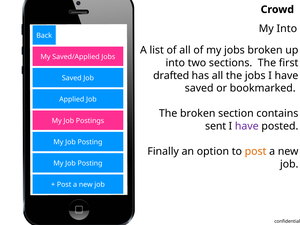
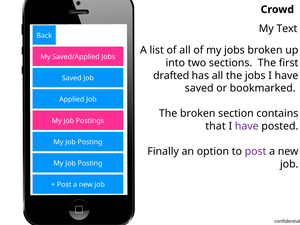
My Into: Into -> Text
sent: sent -> that
post at (256, 151) colour: orange -> purple
